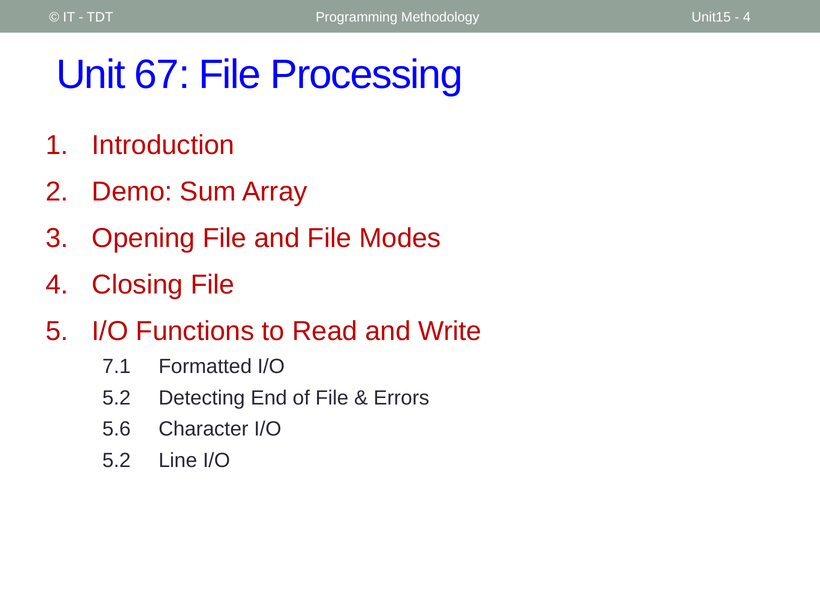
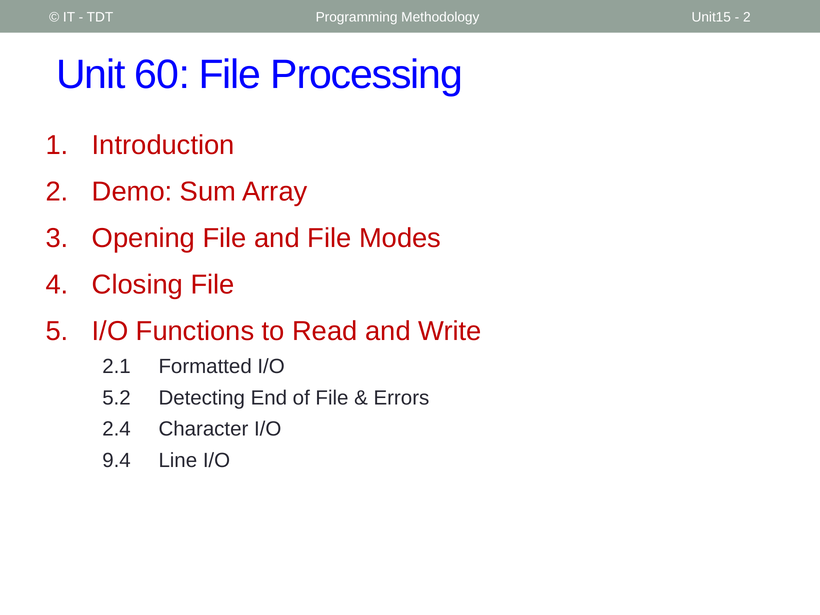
4 at (747, 17): 4 -> 2
67: 67 -> 60
7.1: 7.1 -> 2.1
5.6: 5.6 -> 2.4
5.2 at (117, 461): 5.2 -> 9.4
